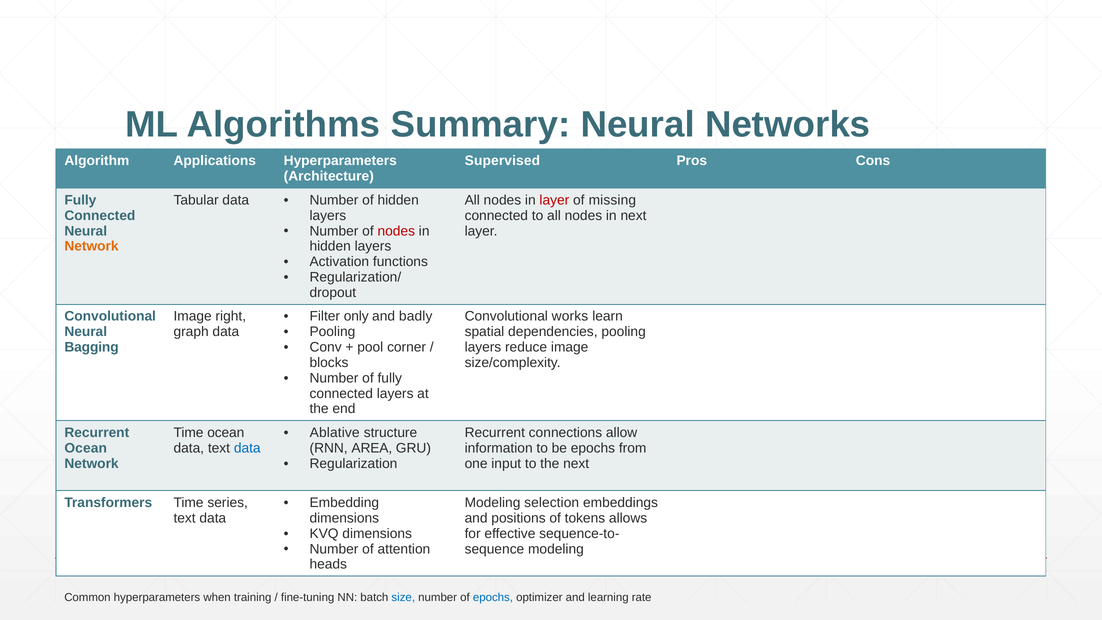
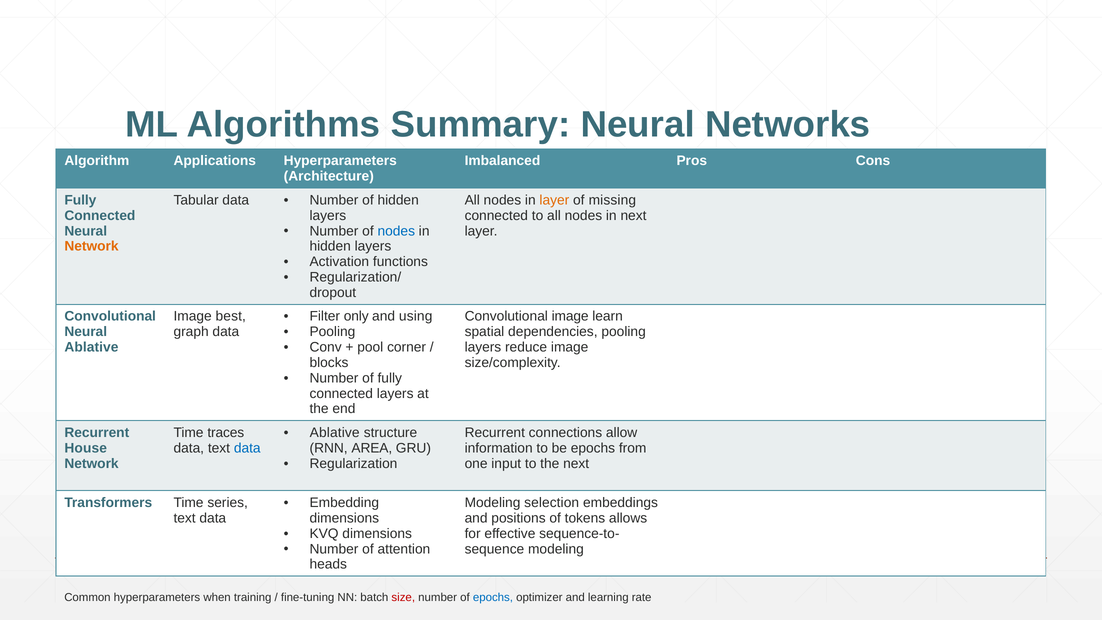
Supervised: Supervised -> Imbalanced
layer at (554, 200) colour: red -> orange
nodes at (396, 231) colour: red -> blue
badly: badly -> using
right: right -> best
Convolutional works: works -> image
Bagging at (92, 347): Bagging -> Ablative
Time ocean: ocean -> traces
Ocean at (86, 448): Ocean -> House
size colour: blue -> red
